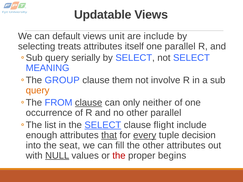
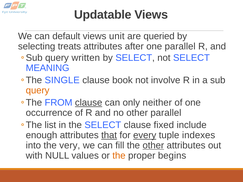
are include: include -> queried
itself: itself -> after
serially: serially -> written
GROUP: GROUP -> SINGLE
them: them -> book
SELECT at (103, 125) underline: present -> none
flight: flight -> fixed
decision: decision -> indexes
seat: seat -> very
other at (153, 146) underline: none -> present
NULL underline: present -> none
the at (119, 156) colour: red -> orange
